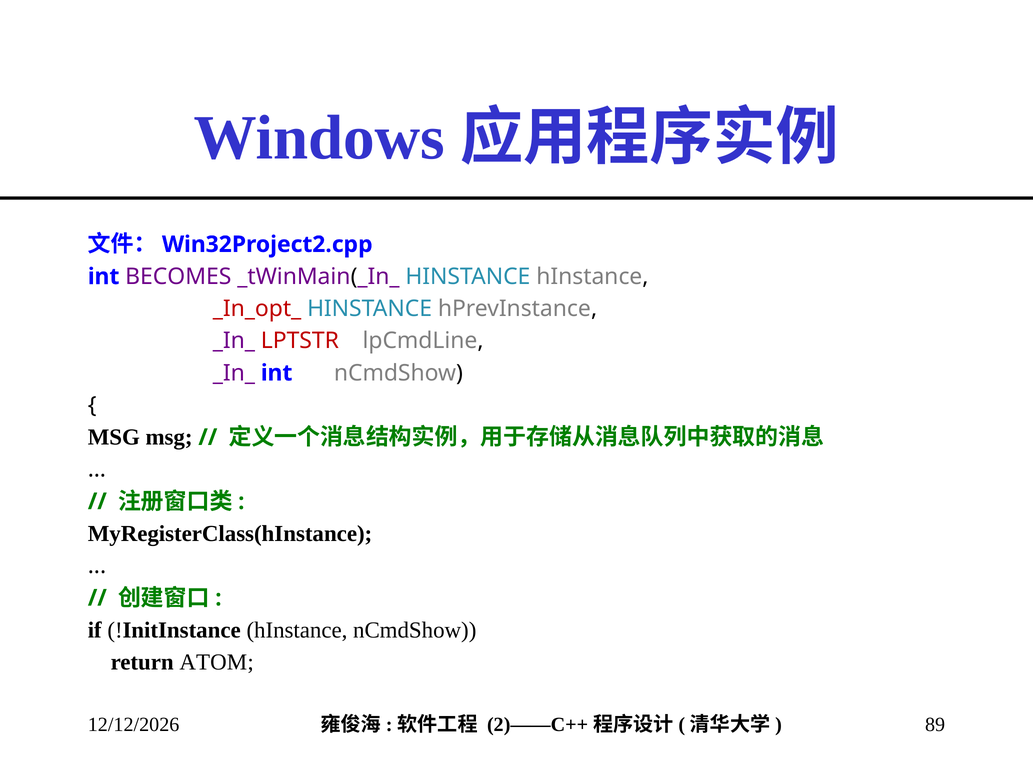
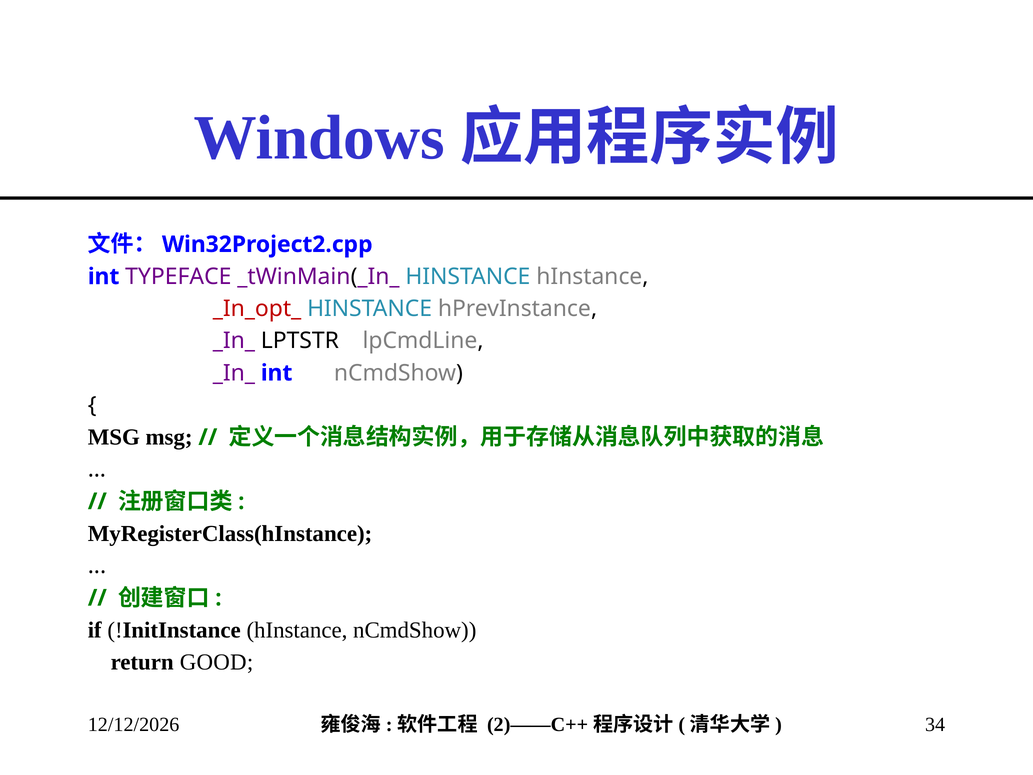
BECOMES: BECOMES -> TYPEFACE
LPTSTR colour: red -> black
ATOM: ATOM -> GOOD
89: 89 -> 34
